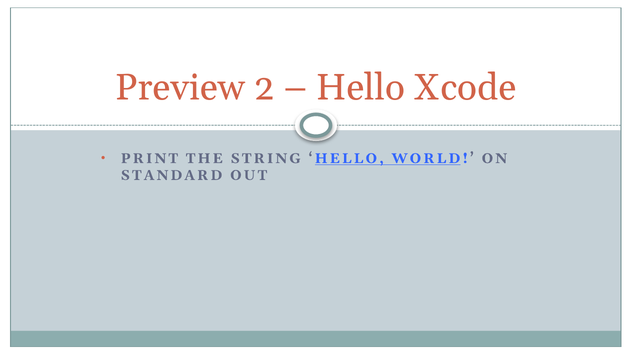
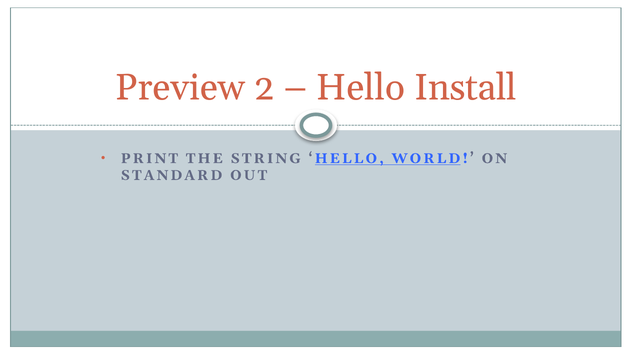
Xcode: Xcode -> Install
